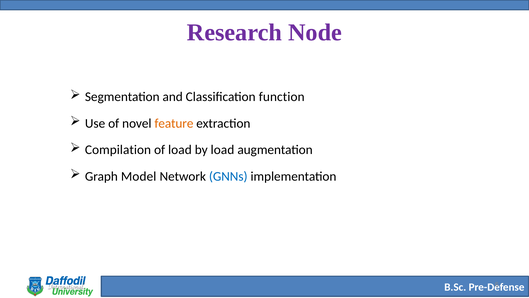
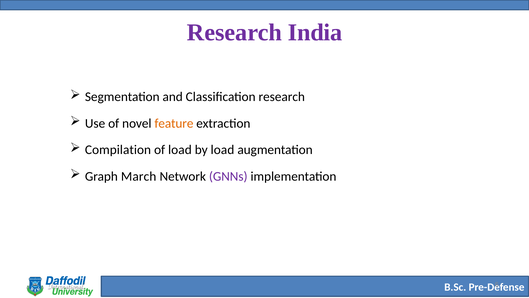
Node: Node -> India
Classification function: function -> research
Model: Model -> March
GNNs colour: blue -> purple
